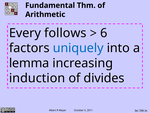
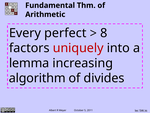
follows: follows -> perfect
6: 6 -> 8
uniquely colour: blue -> red
induction: induction -> algorithm
